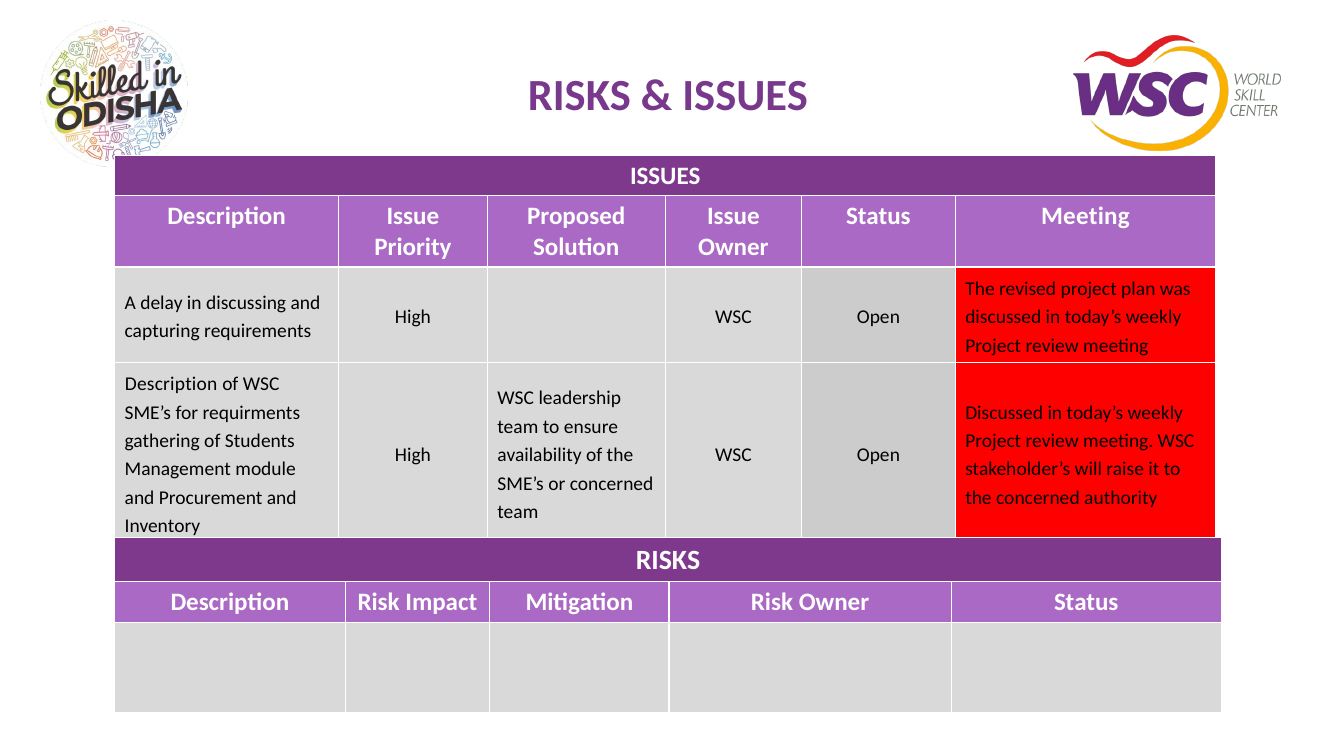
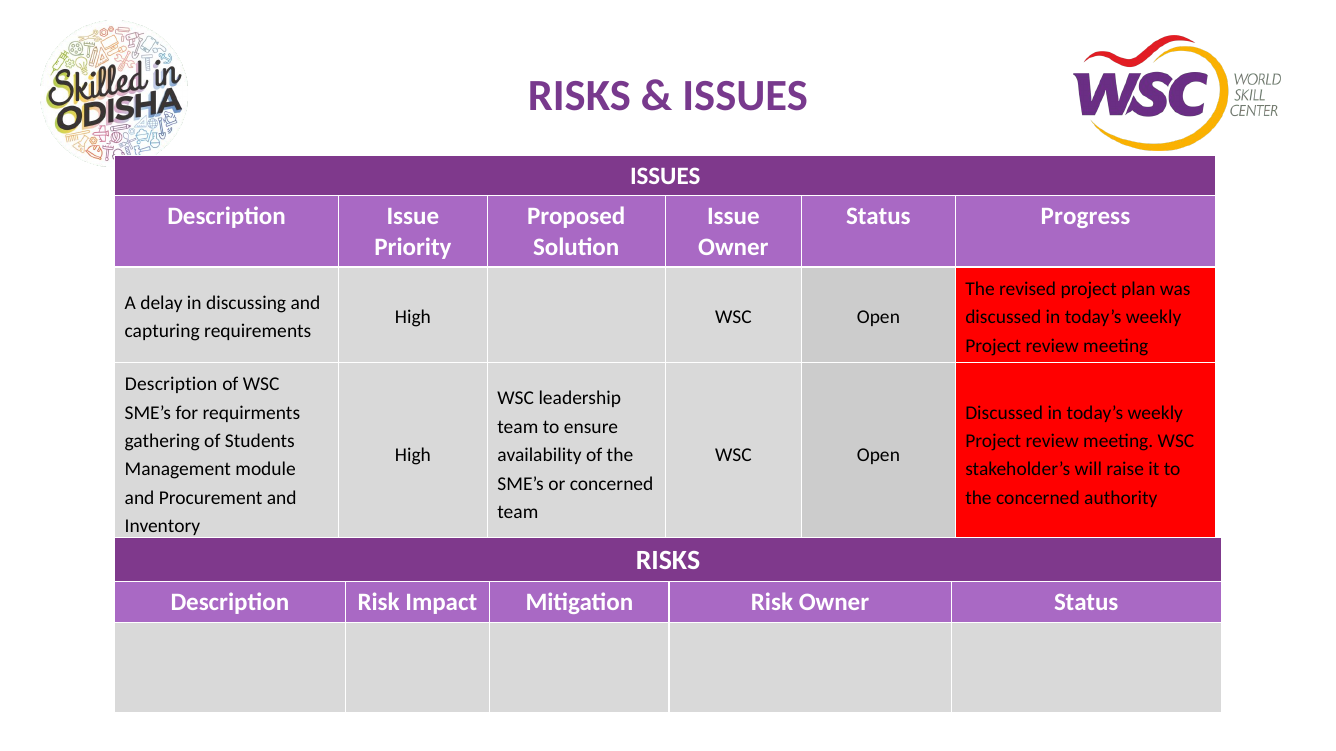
Status Meeting: Meeting -> Progress
